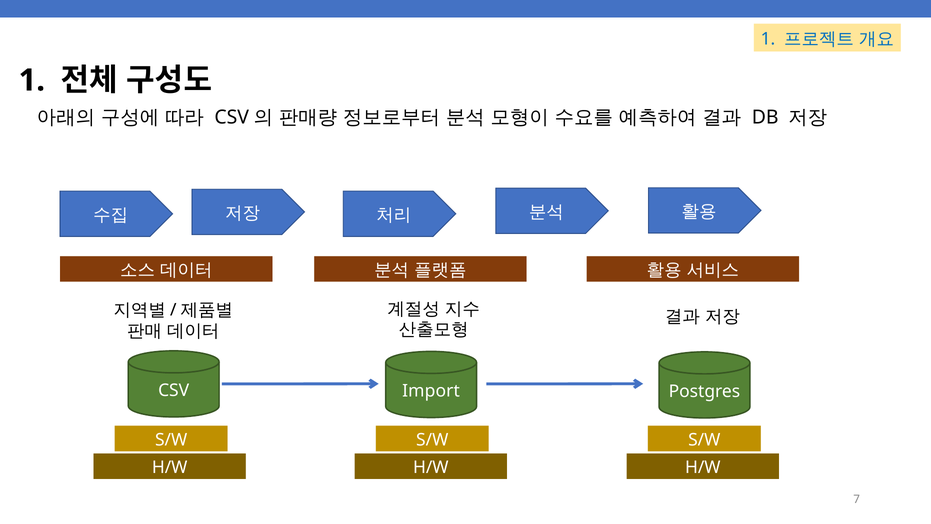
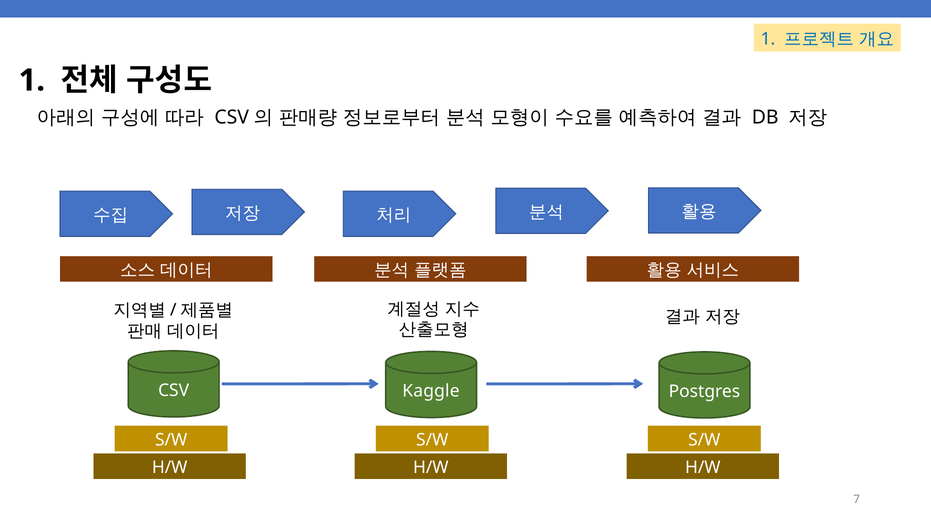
Import: Import -> Kaggle
